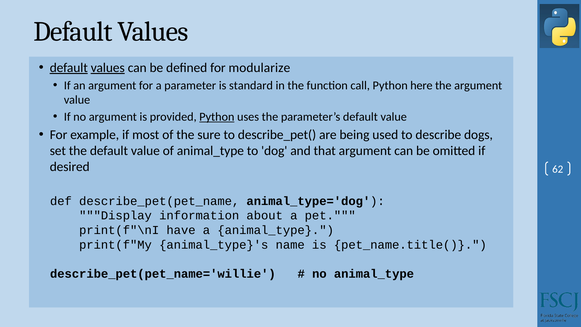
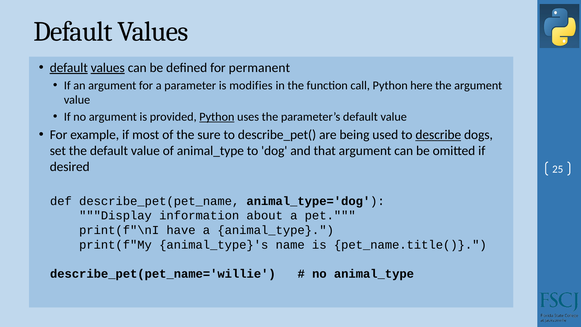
modularize: modularize -> permanent
standard: standard -> modifies
describe underline: none -> present
62: 62 -> 25
